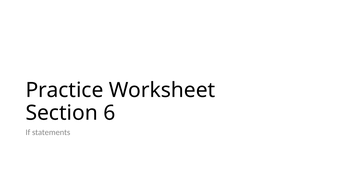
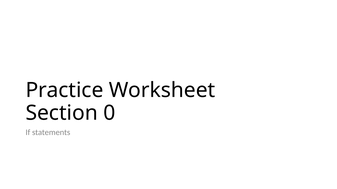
6: 6 -> 0
